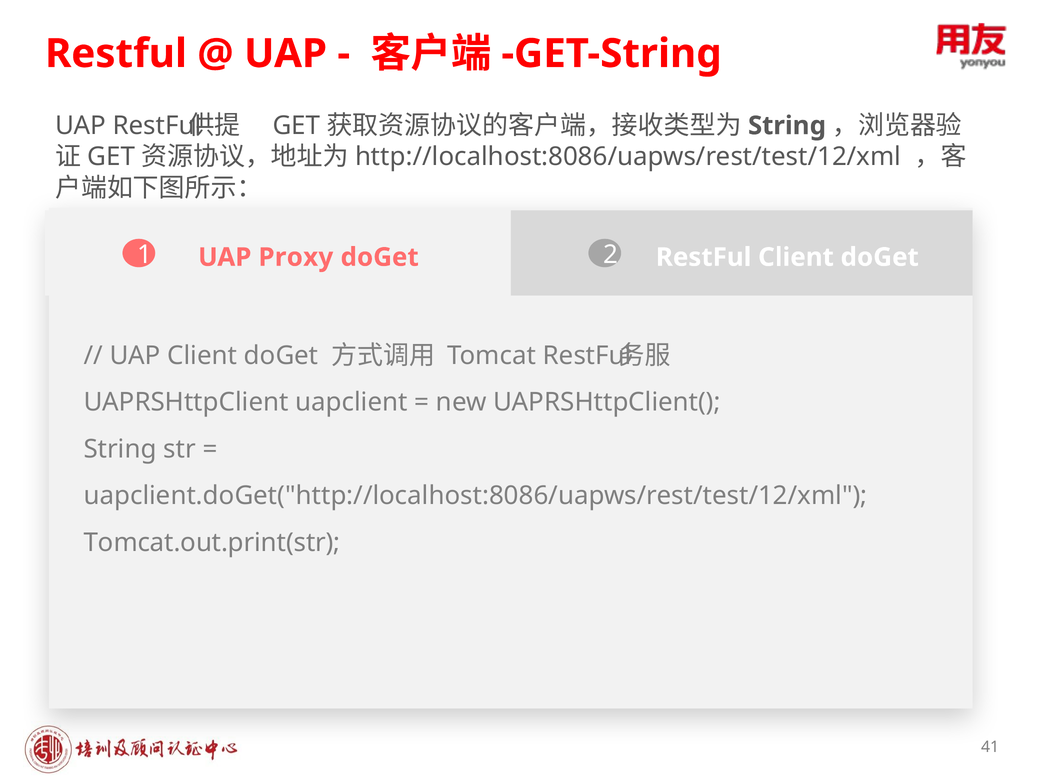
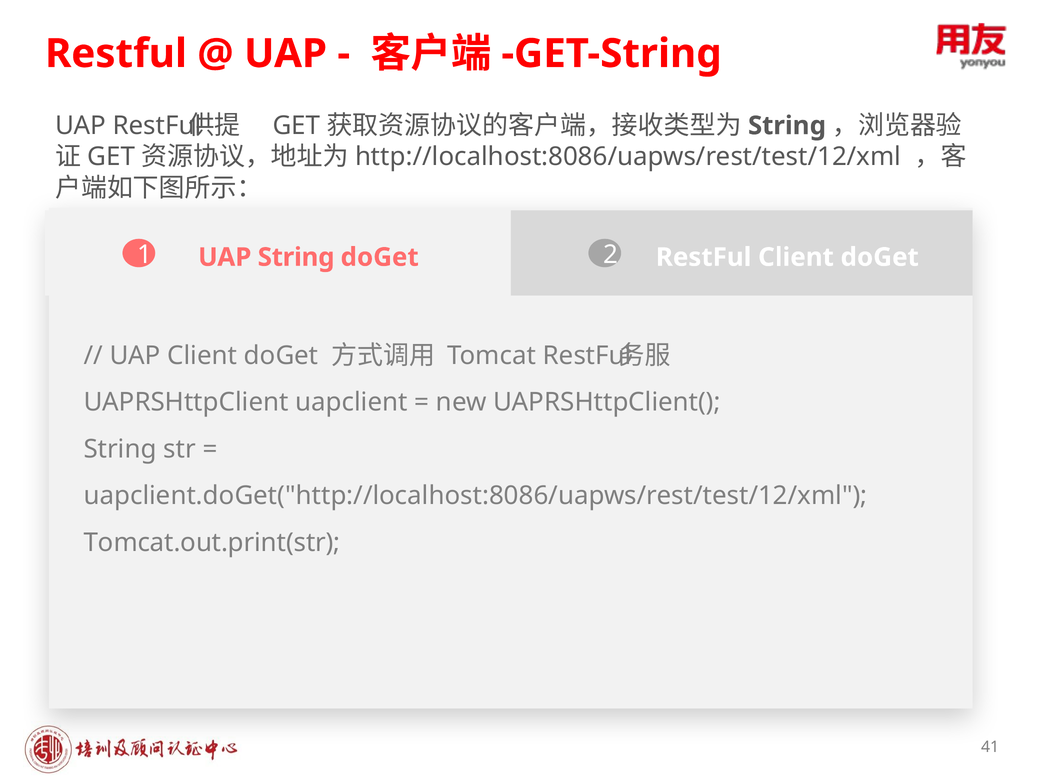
UAP Proxy: Proxy -> String
